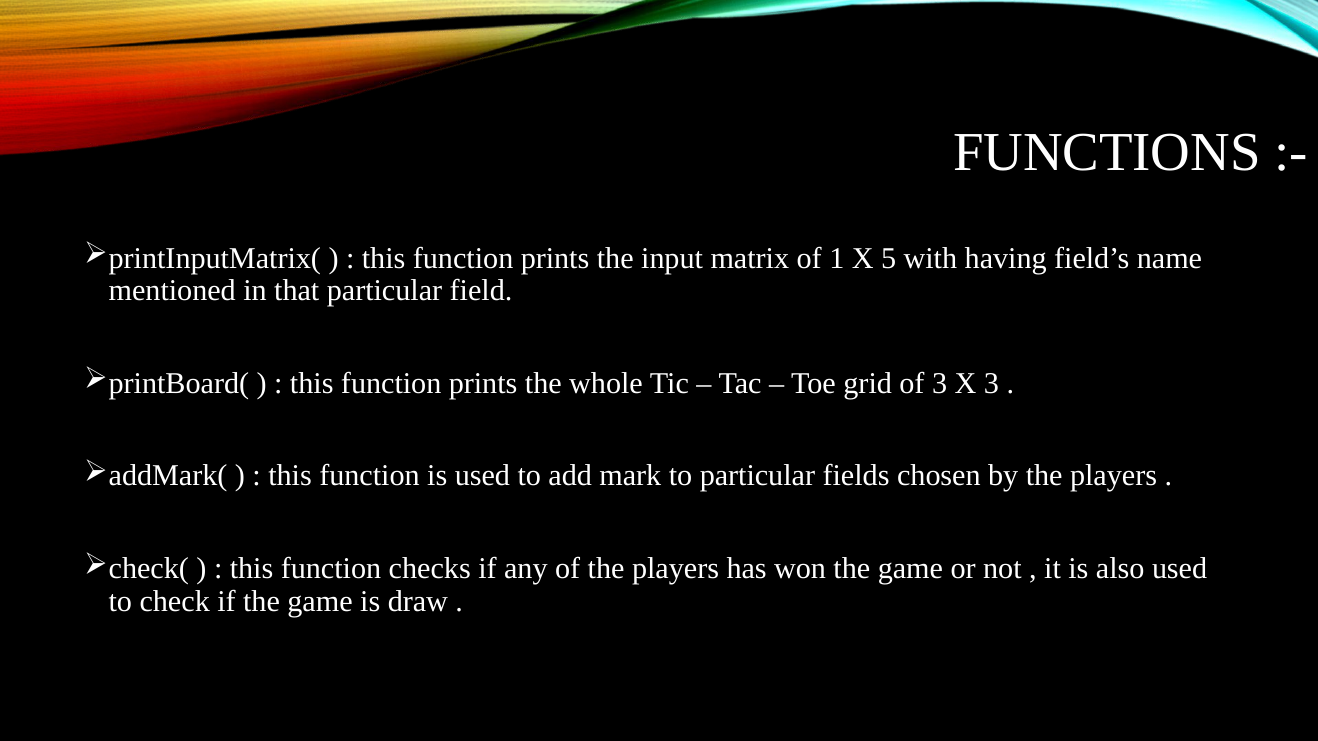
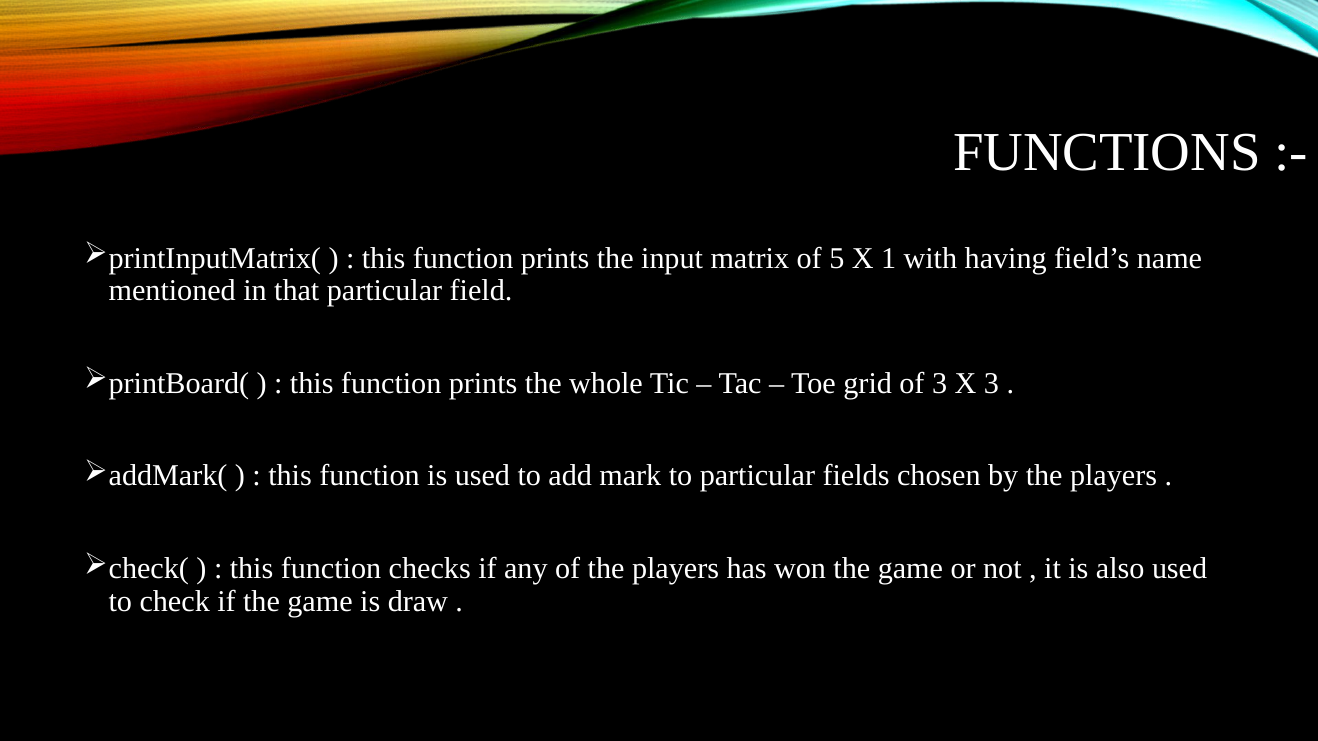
1: 1 -> 5
5: 5 -> 1
